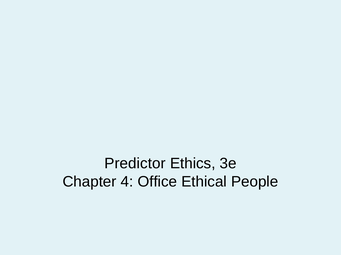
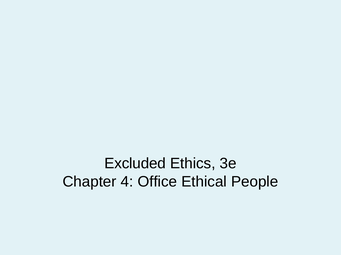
Predictor: Predictor -> Excluded
